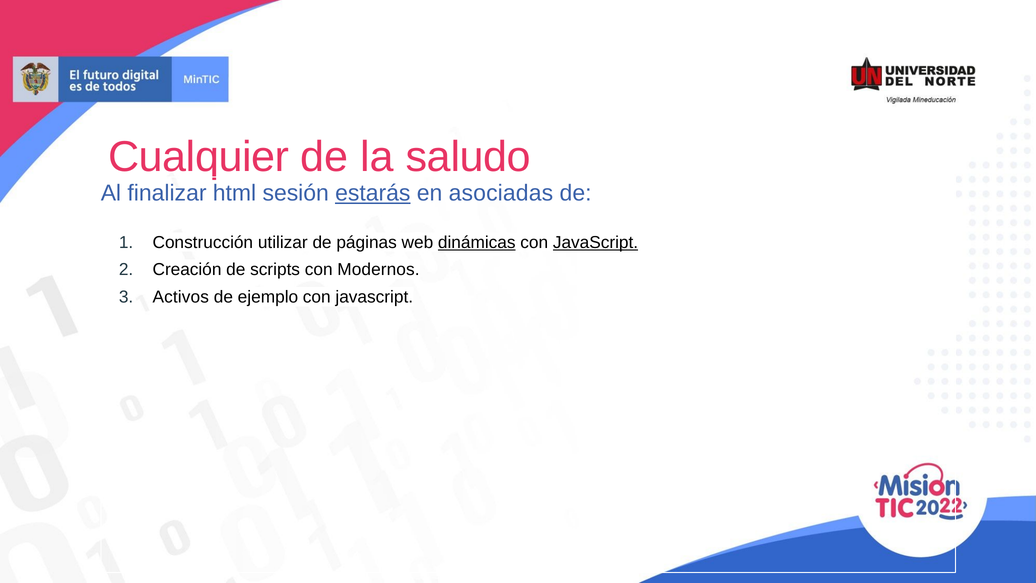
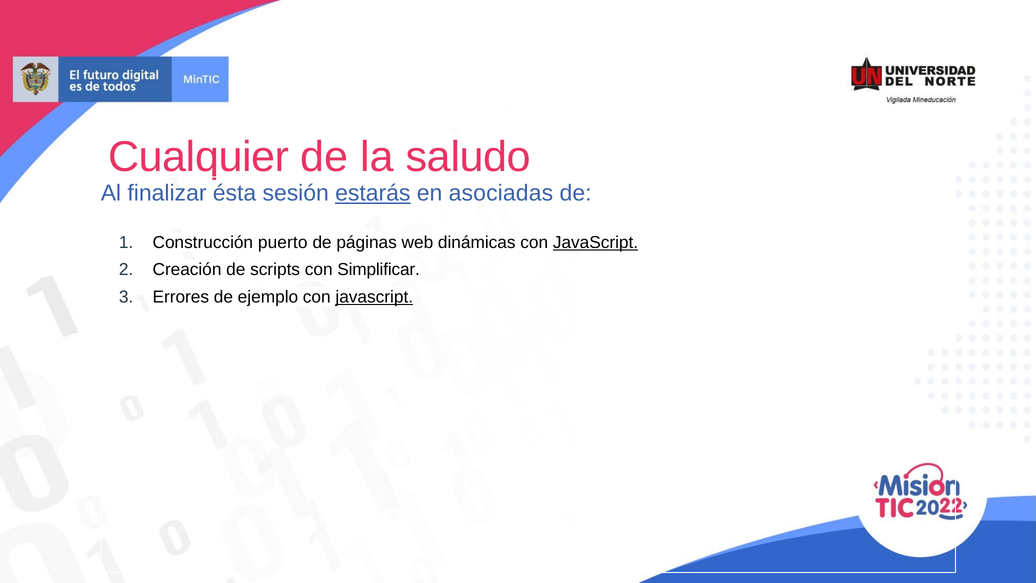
html: html -> ésta
utilizar: utilizar -> puerto
dinámicas underline: present -> none
Modernos: Modernos -> Simplificar
Activos: Activos -> Errores
javascript at (374, 297) underline: none -> present
